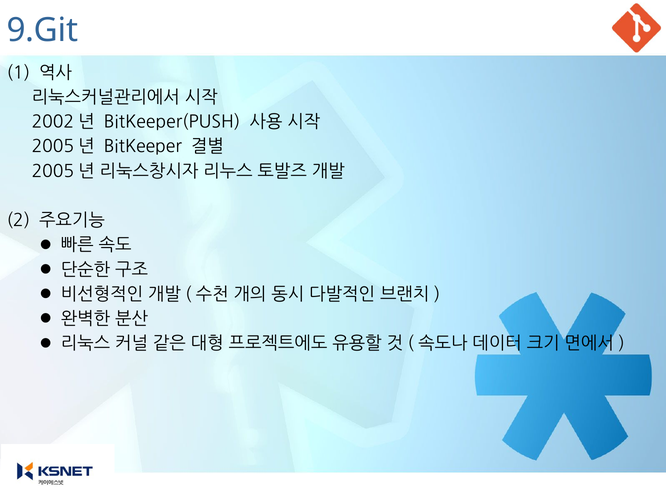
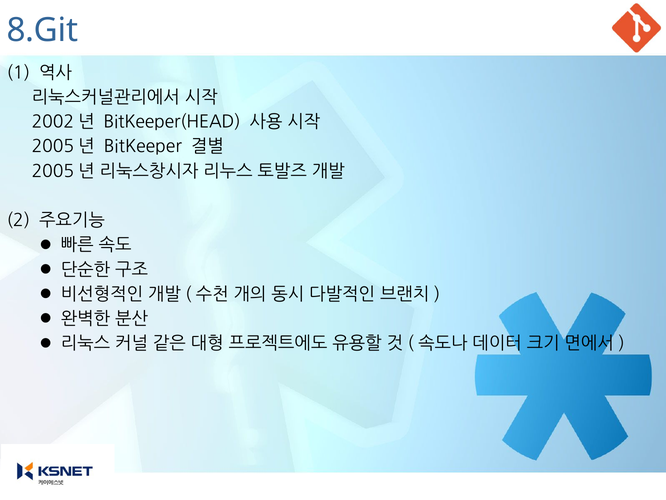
9.Git: 9.Git -> 8.Git
BitKeeper(PUSH: BitKeeper(PUSH -> BitKeeper(HEAD
